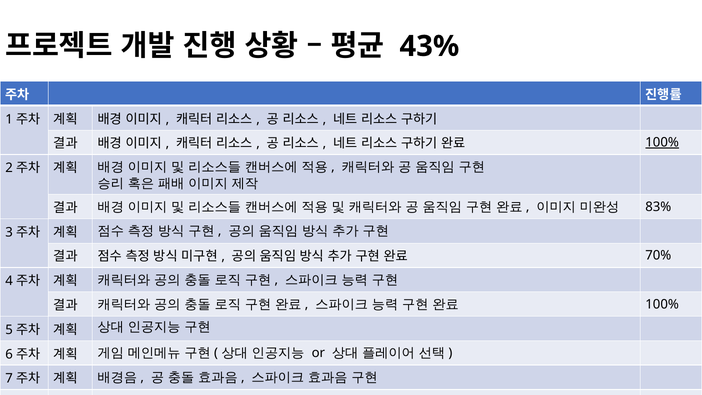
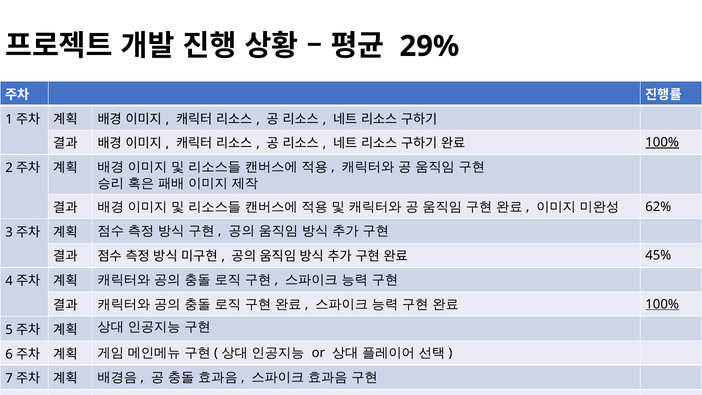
43%: 43% -> 29%
83%: 83% -> 62%
70%: 70% -> 45%
100% at (662, 304) underline: none -> present
